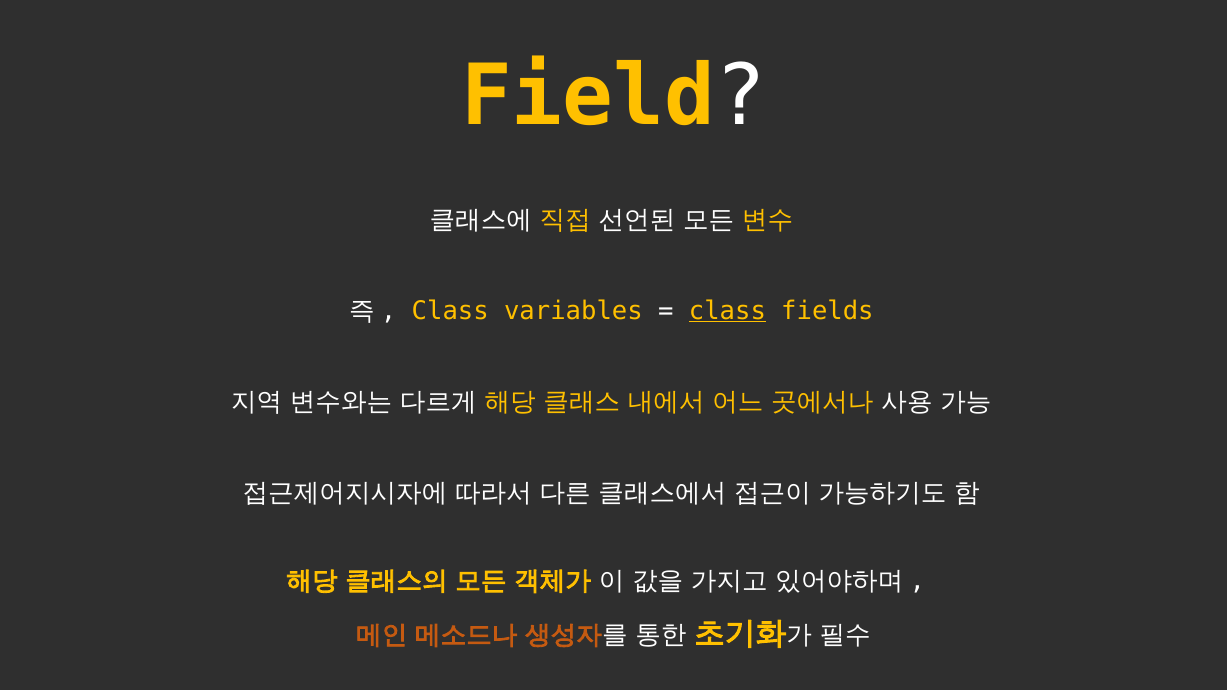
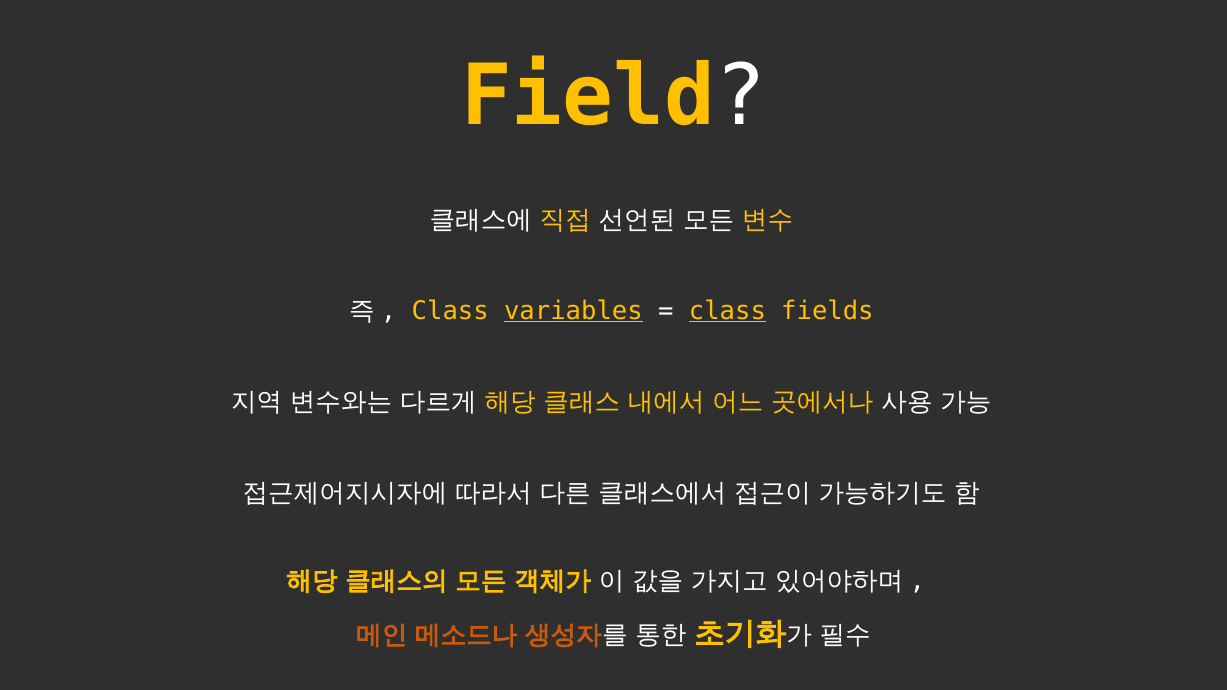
variables underline: none -> present
